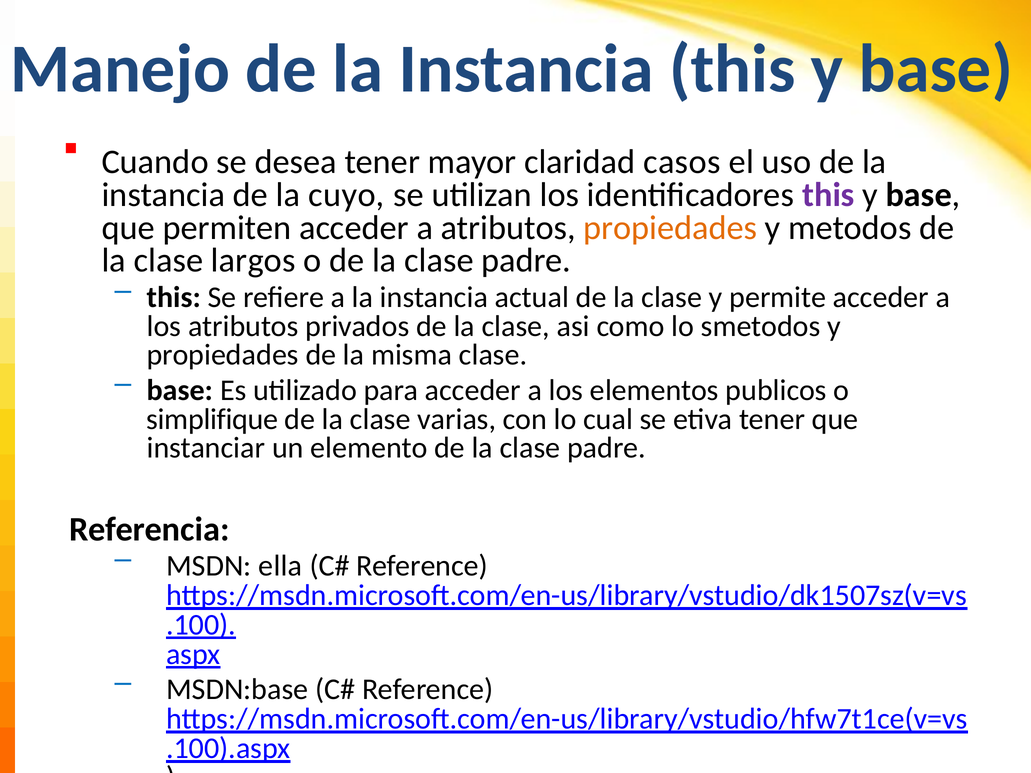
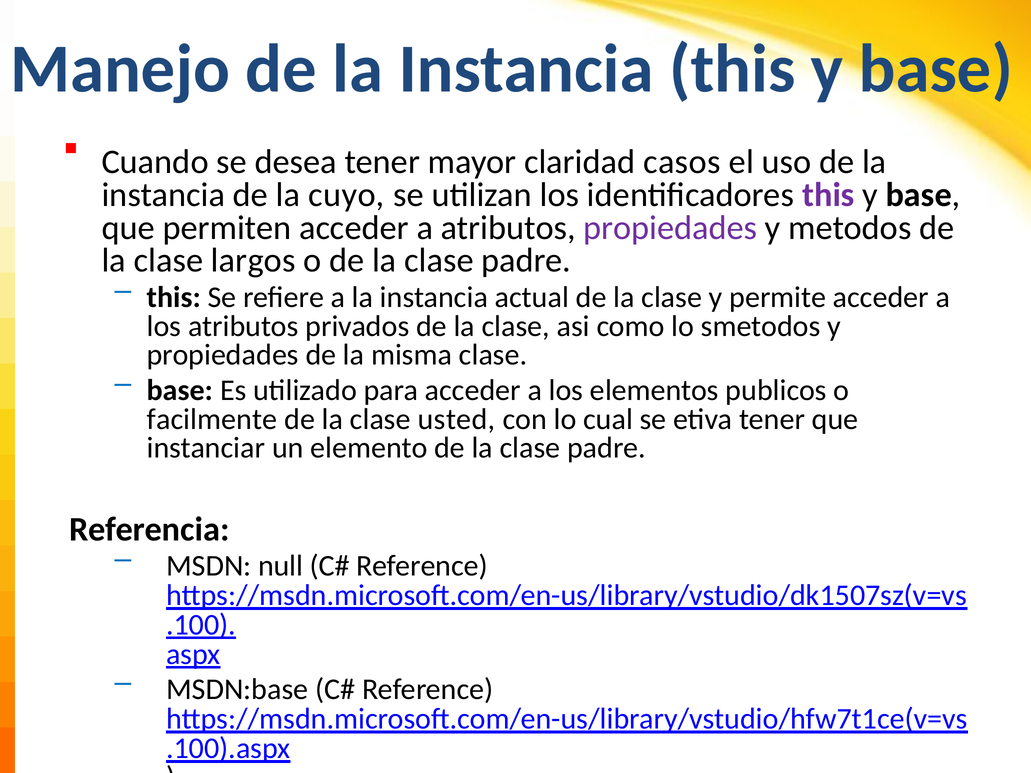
propiedades at (670, 228) colour: orange -> purple
simplifique: simplifique -> facilmente
varias: varias -> usted
ella: ella -> null
